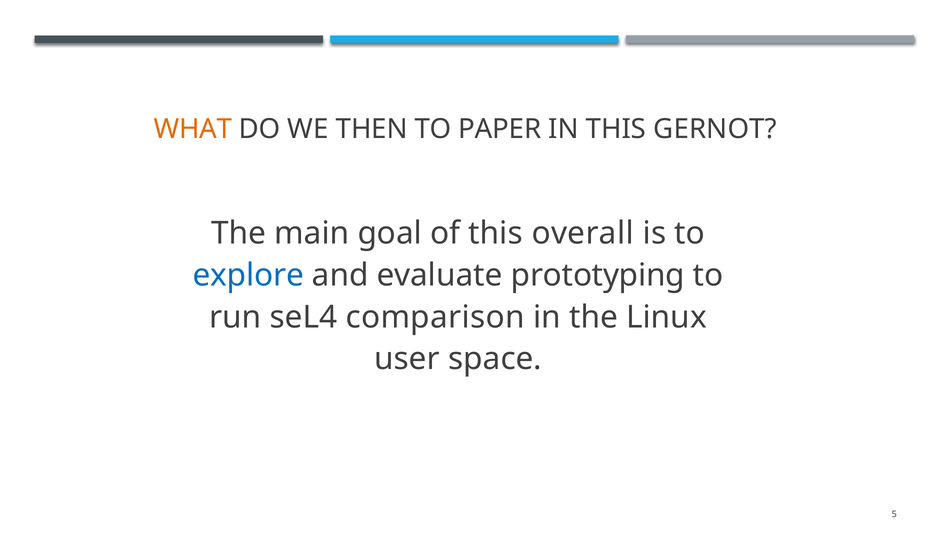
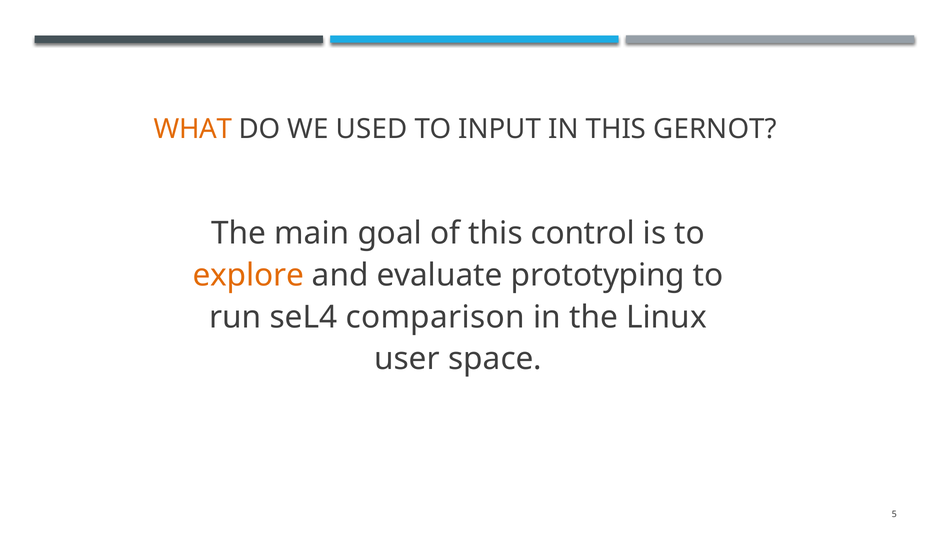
THEN: THEN -> USED
PAPER: PAPER -> INPUT
overall: overall -> control
explore colour: blue -> orange
